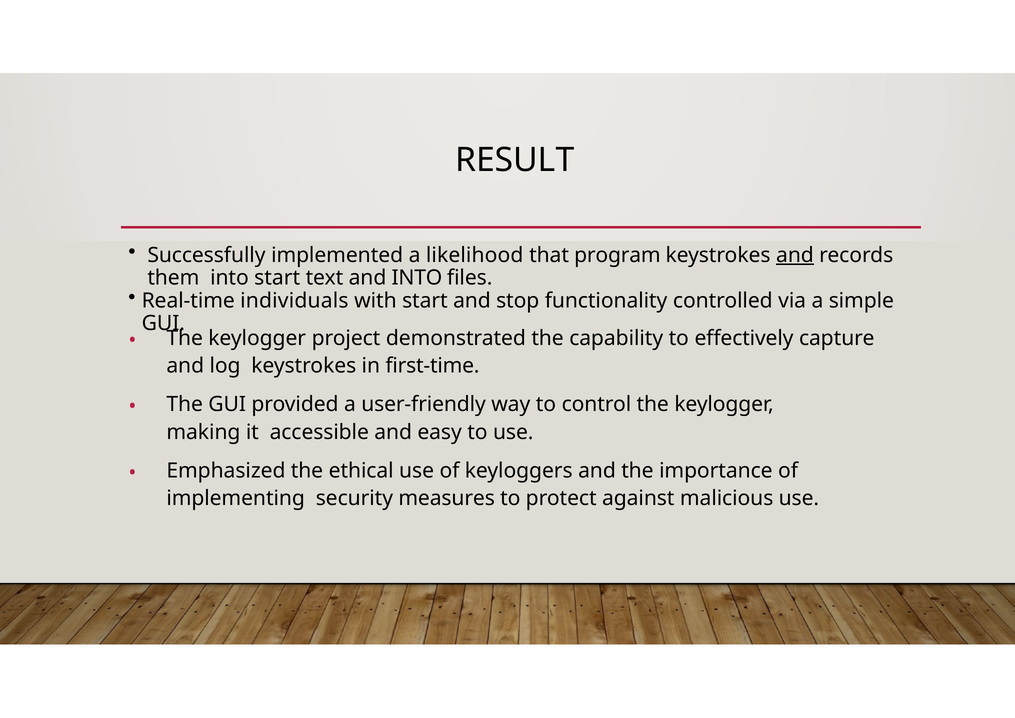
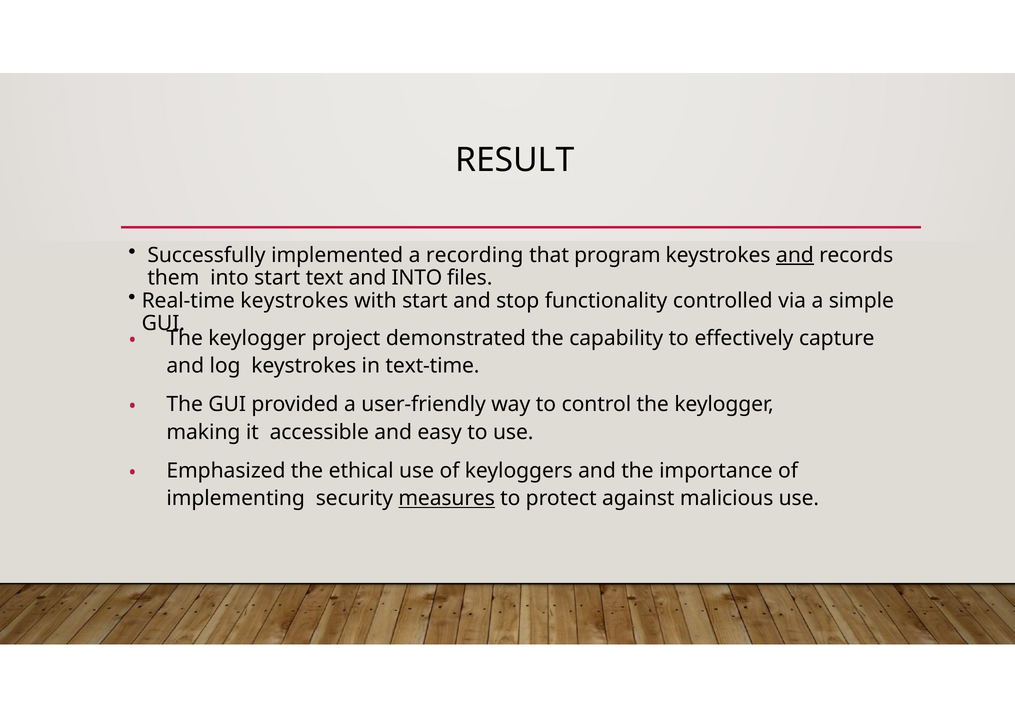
likelihood: likelihood -> recording
Real-time individuals: individuals -> keystrokes
first-time: first-time -> text-time
measures underline: none -> present
